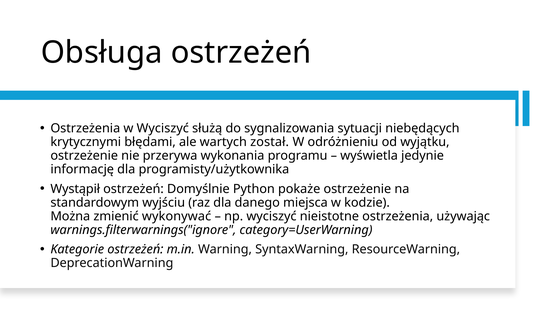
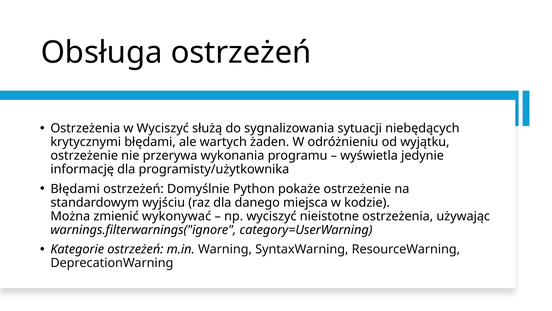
został: został -> żaden
Wystąpił at (75, 189): Wystąpił -> Błędami
